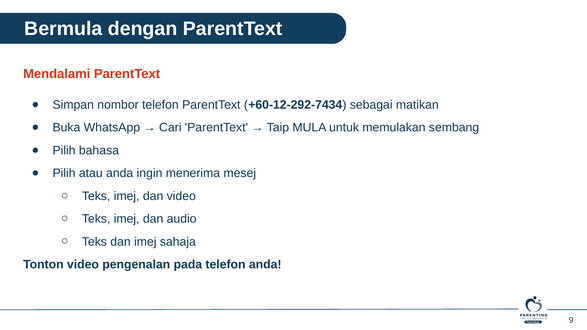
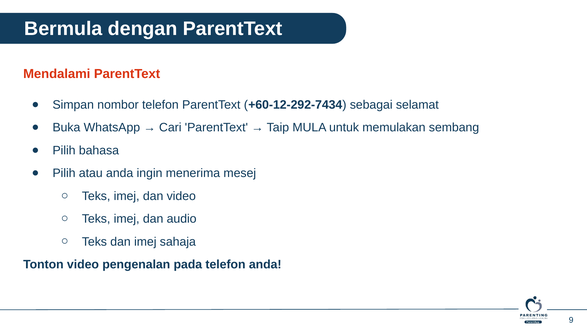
matikan: matikan -> selamat
